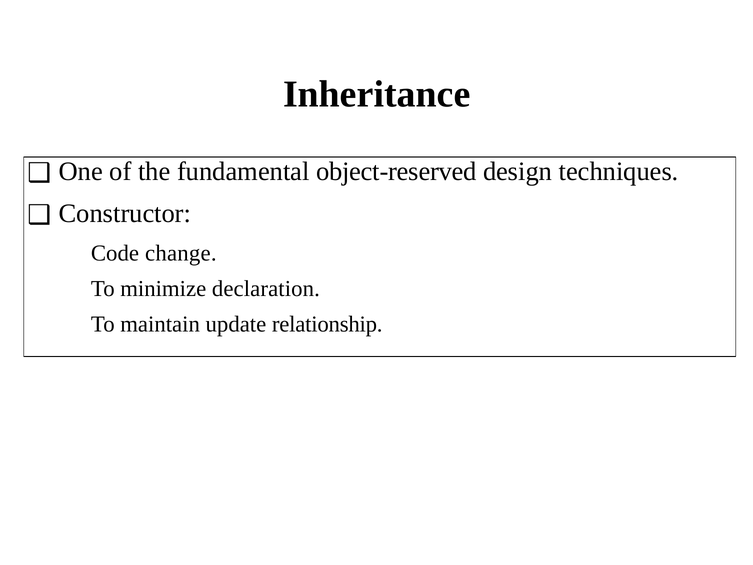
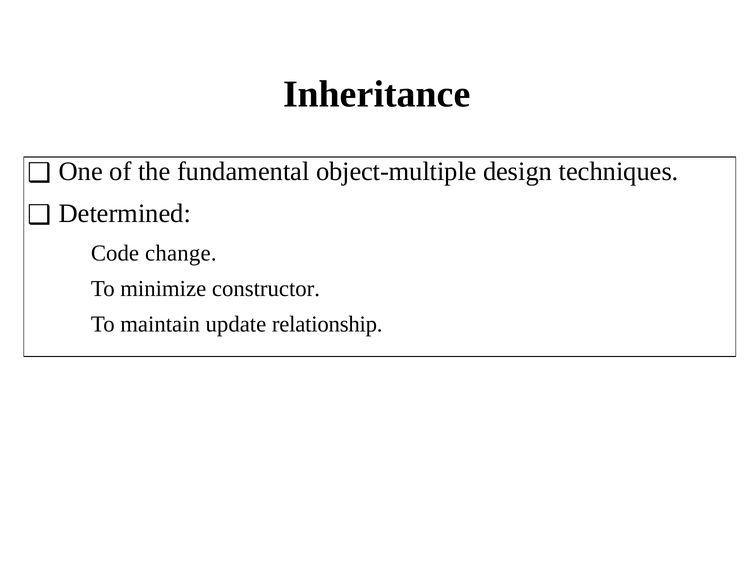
object-reserved: object-reserved -> object-multiple
Constructor: Constructor -> Determined
declaration: declaration -> constructor
